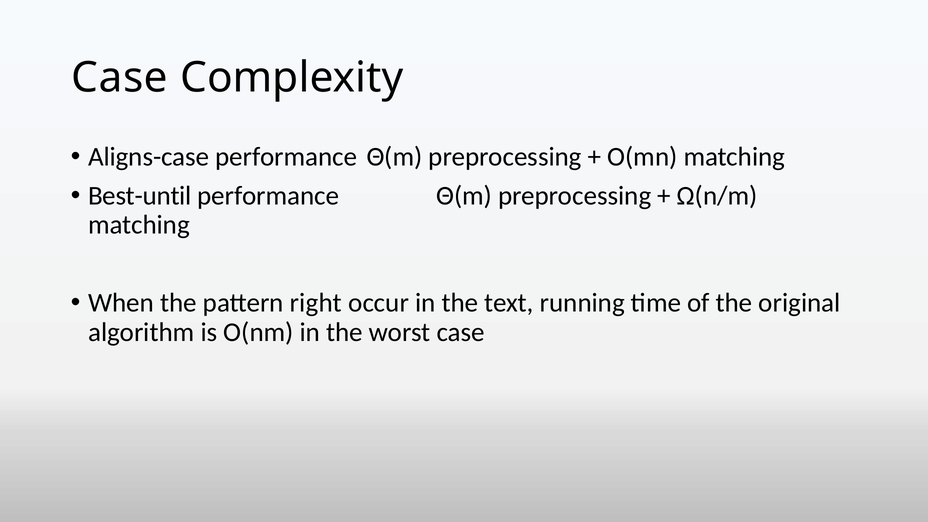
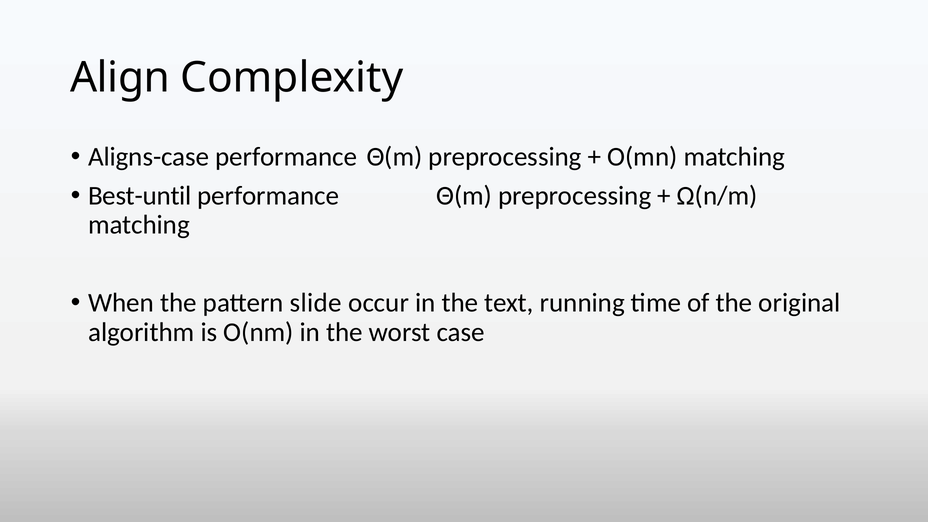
Case at (120, 78): Case -> Align
right: right -> slide
